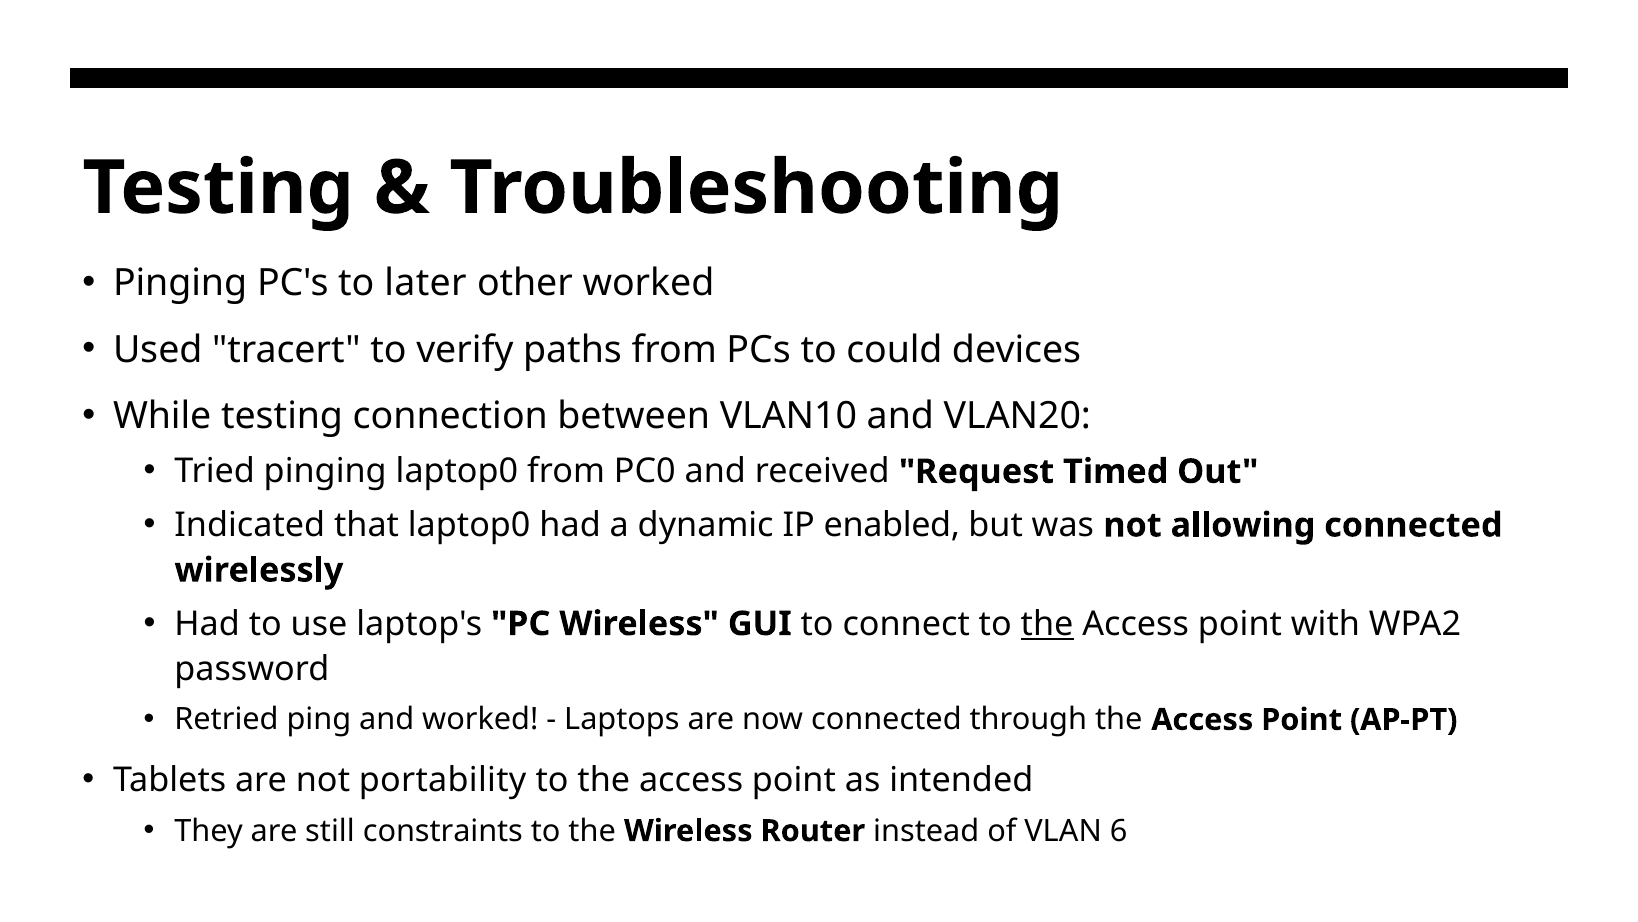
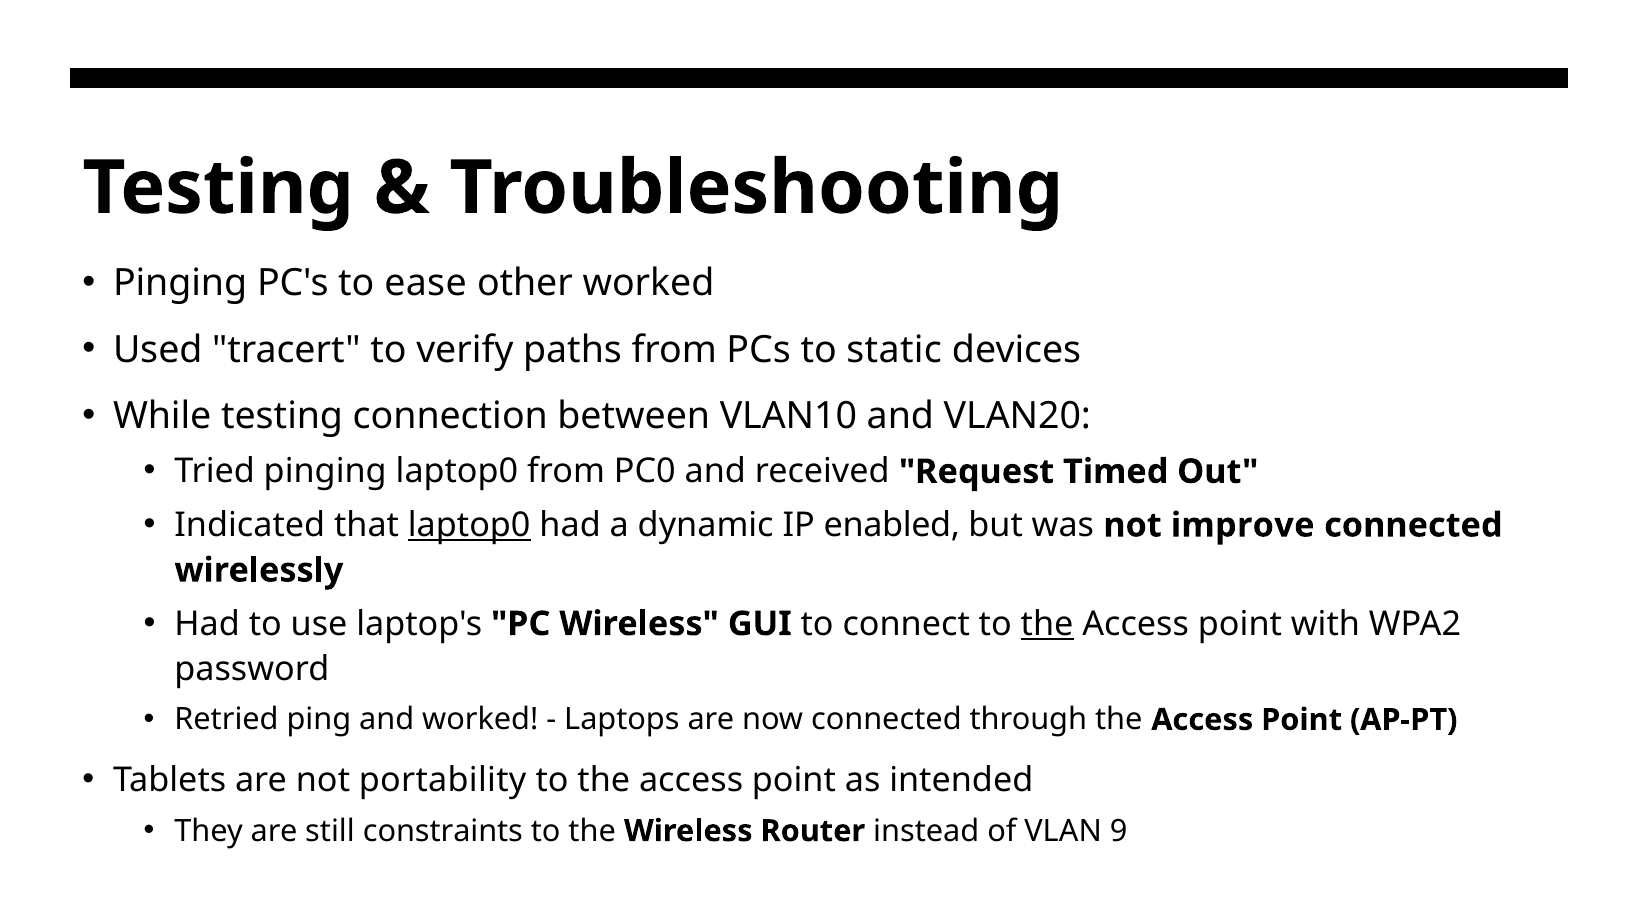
later: later -> ease
could: could -> static
laptop0 at (469, 525) underline: none -> present
allowing: allowing -> improve
6: 6 -> 9
